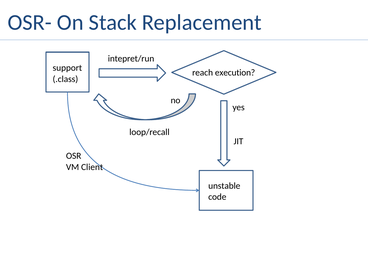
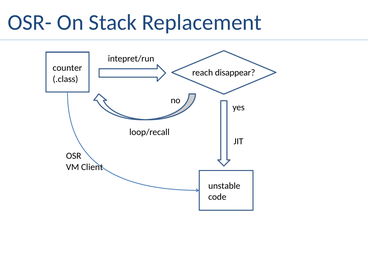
support: support -> counter
execution: execution -> disappear
